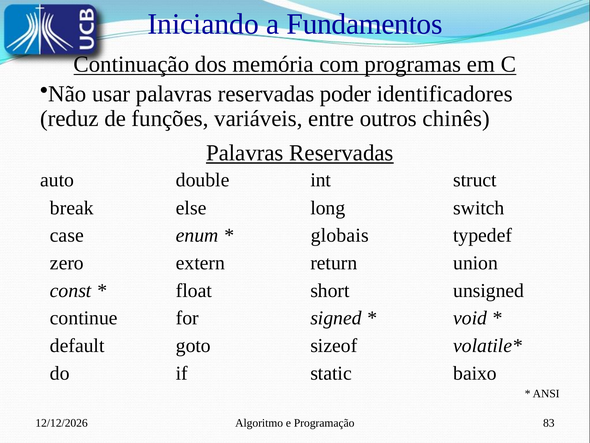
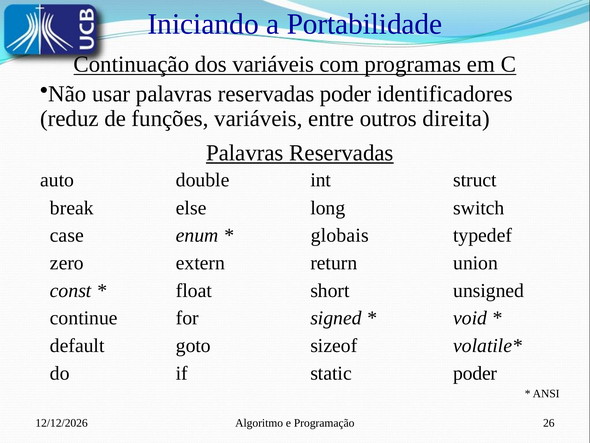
Fundamentos: Fundamentos -> Portabilidade
dos memória: memória -> variáveis
chinês: chinês -> direita
static baixo: baixo -> poder
83: 83 -> 26
